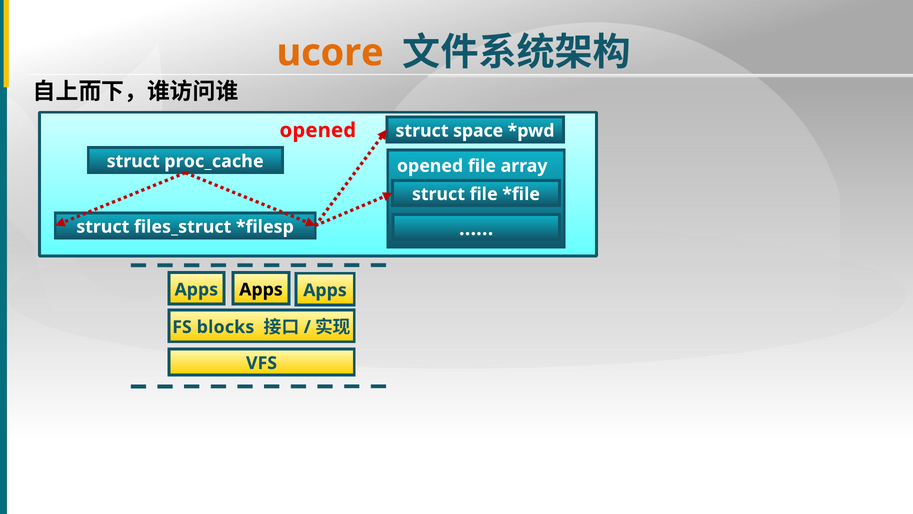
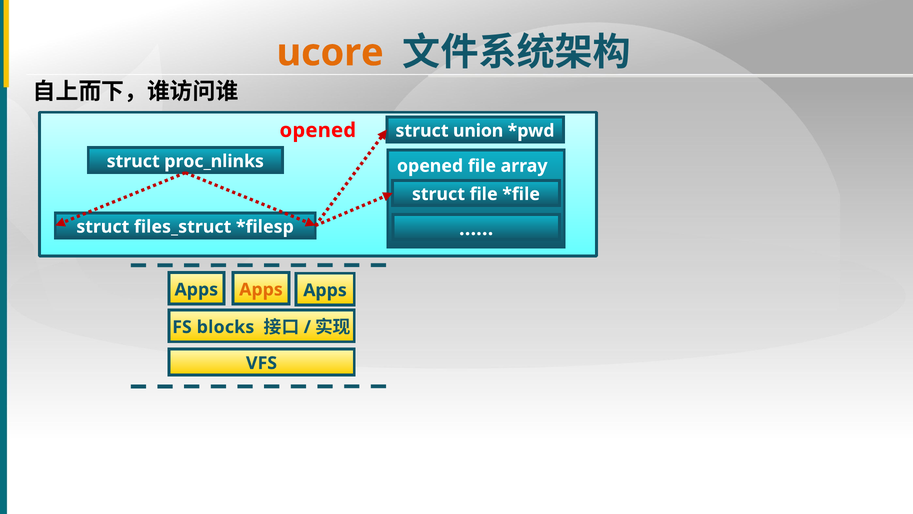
space: space -> union
proc_cache: proc_cache -> proc_nlinks
Apps at (261, 289) colour: black -> orange
